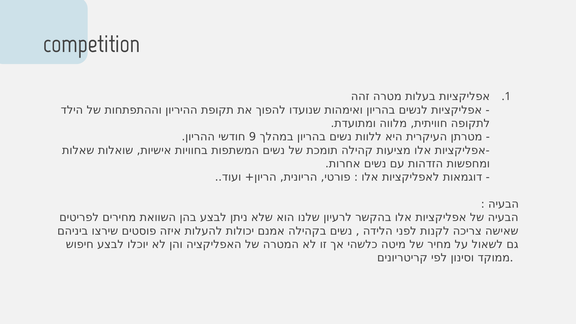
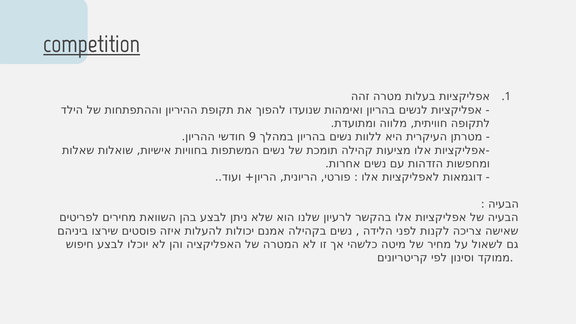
competition underline: none -> present
